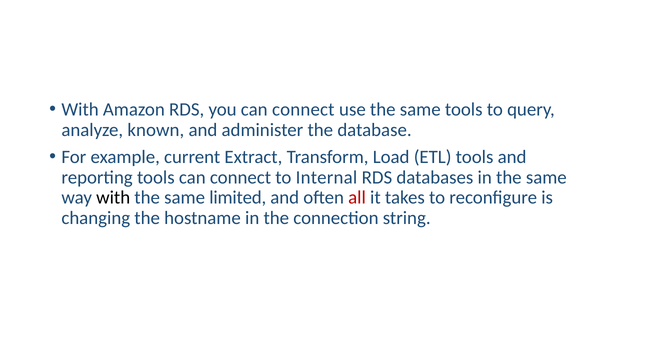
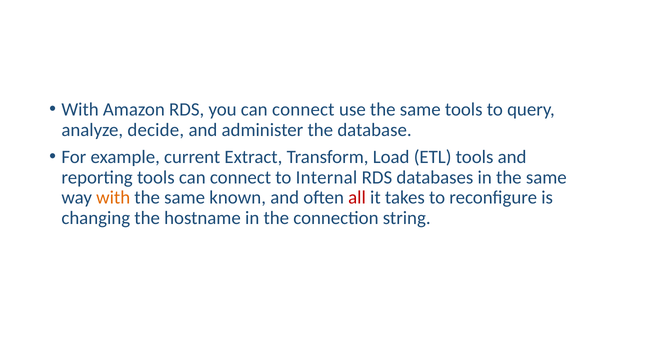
known: known -> decide
with at (113, 198) colour: black -> orange
limited: limited -> known
